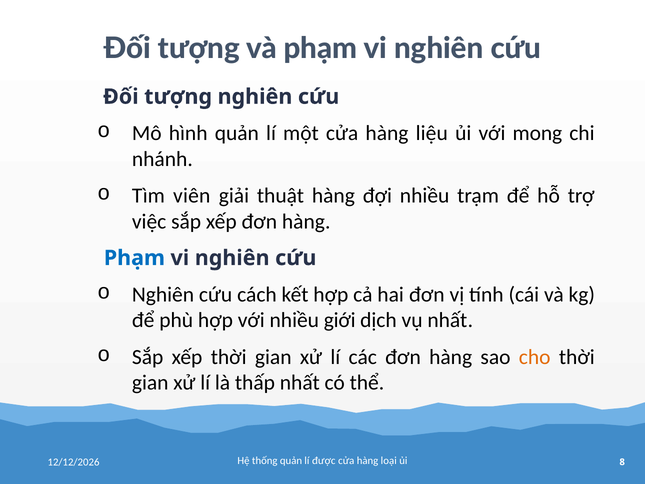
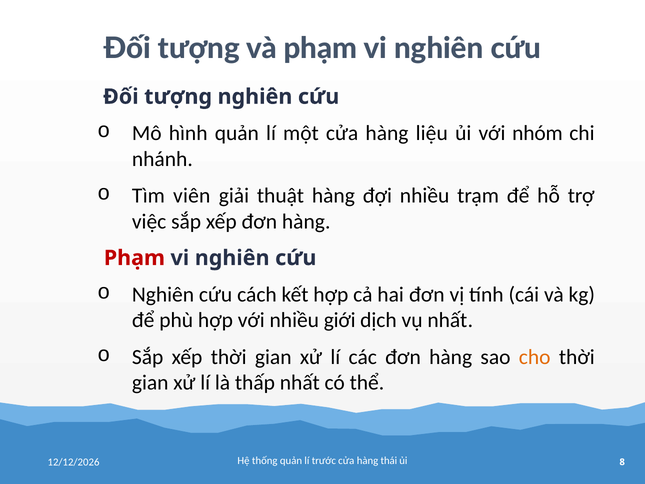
mong: mong -> nhóm
Phạm at (134, 258) colour: blue -> red
được: được -> trước
loại: loại -> thái
